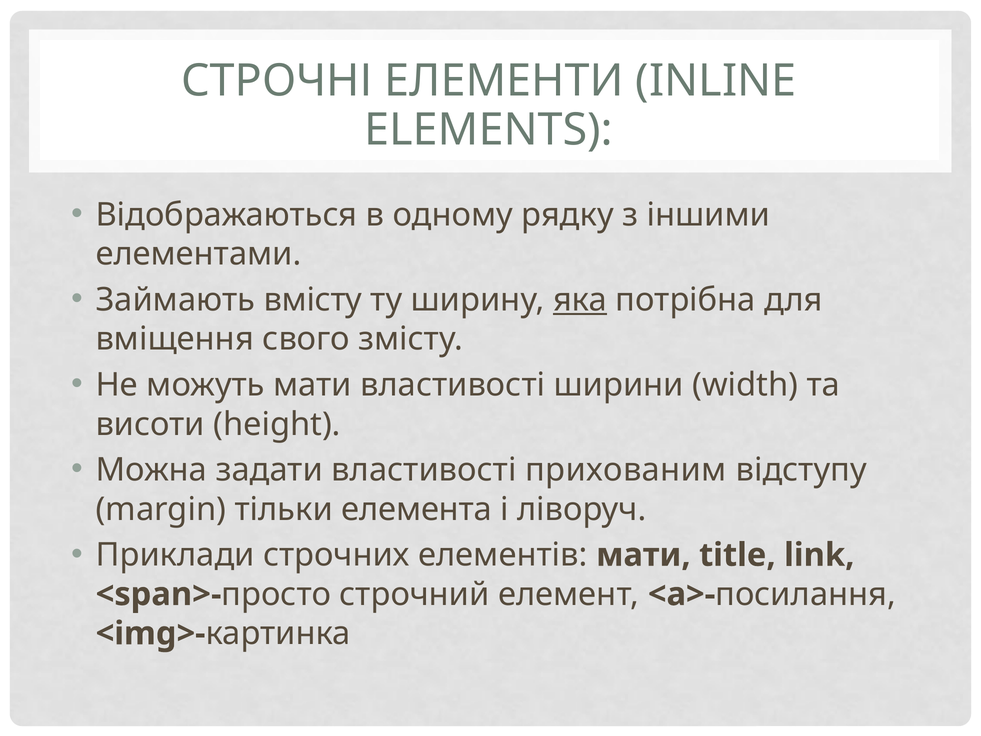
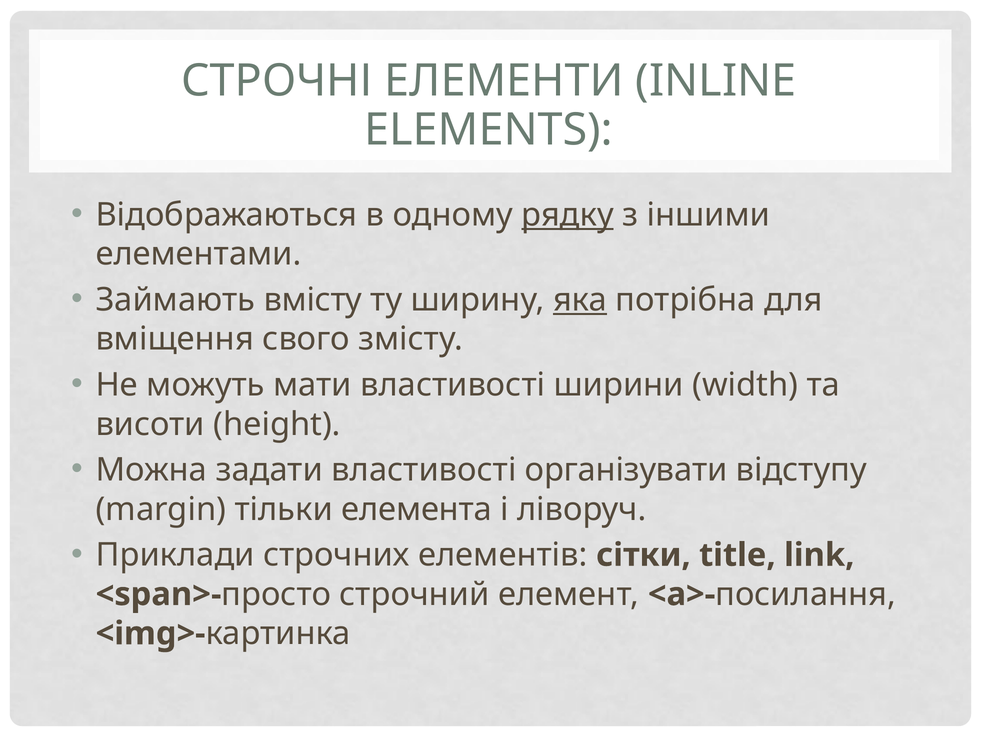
рядку underline: none -> present
прихованим: прихованим -> організувати
елементів мати: мати -> сітки
